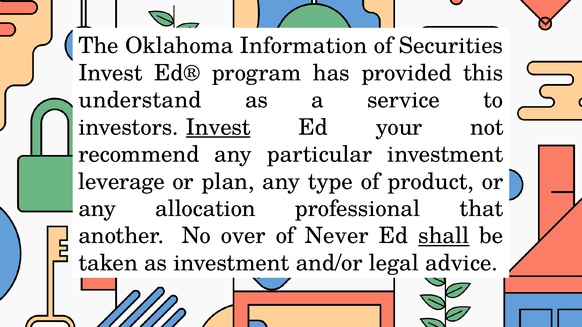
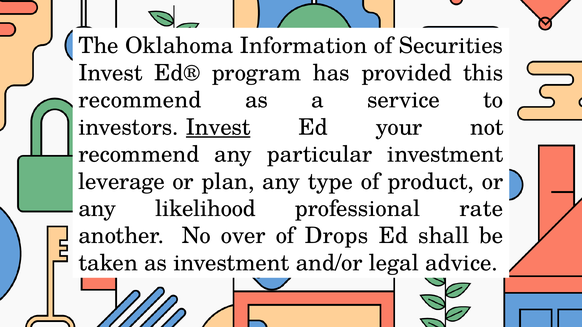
understand at (140, 100): understand -> recommend
allocation: allocation -> likelihood
that: that -> rate
Never: Never -> Drops
shall underline: present -> none
